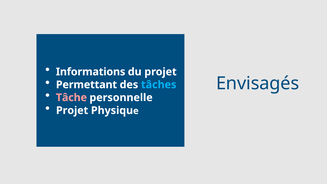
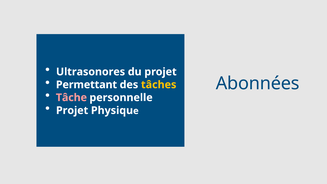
Informations: Informations -> Ultrasonores
tâches colour: light blue -> yellow
Envisagés: Envisagés -> Abonnées
